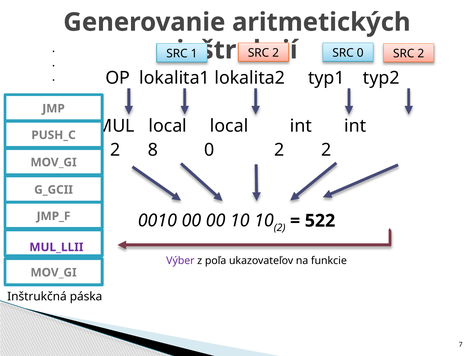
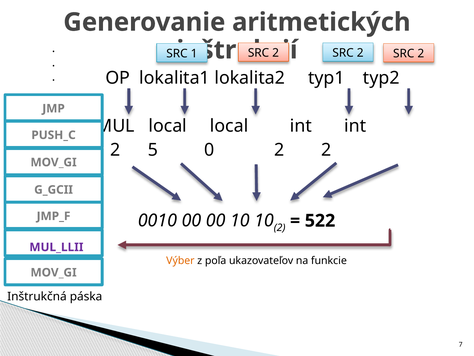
0 at (360, 53): 0 -> 2
8: 8 -> 5
Výber colour: purple -> orange
